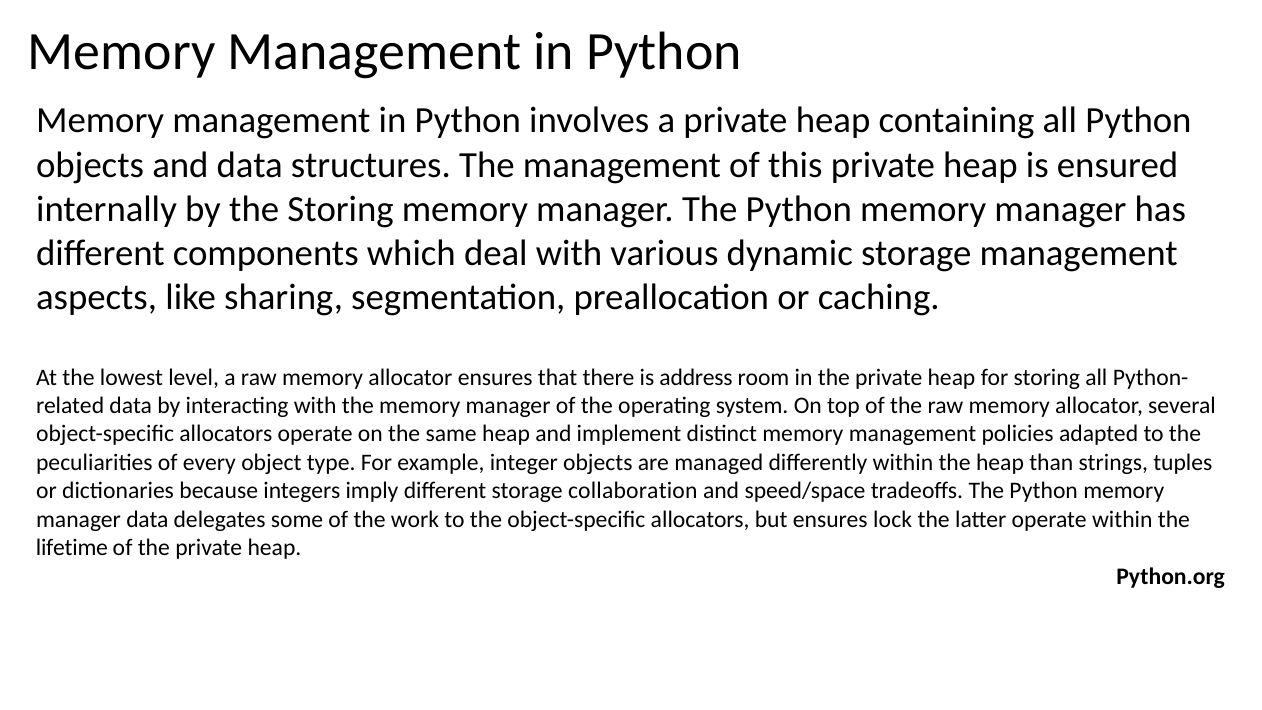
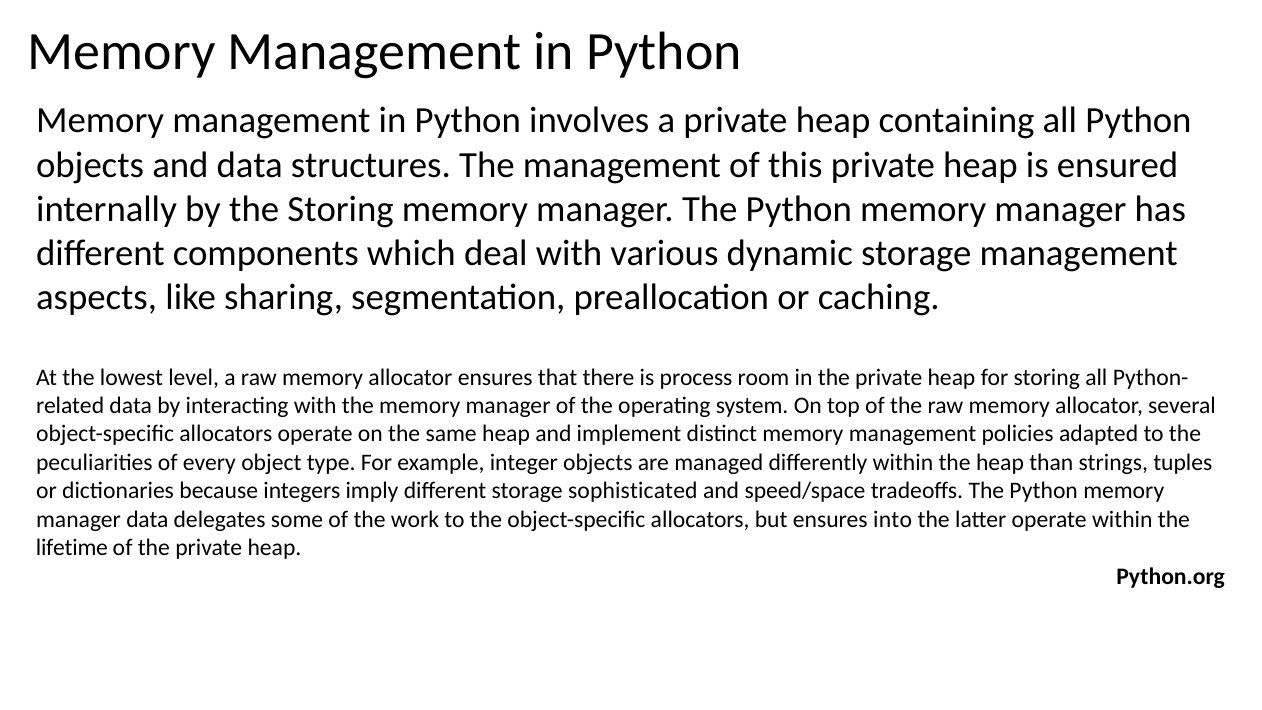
address: address -> process
collaboration: collaboration -> sophisticated
lock: lock -> into
